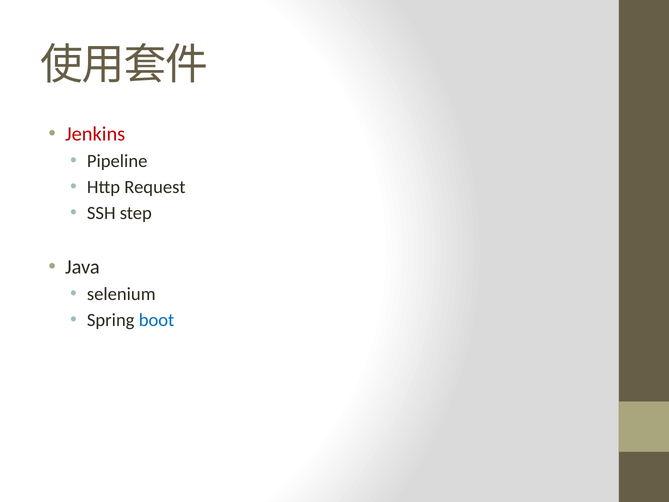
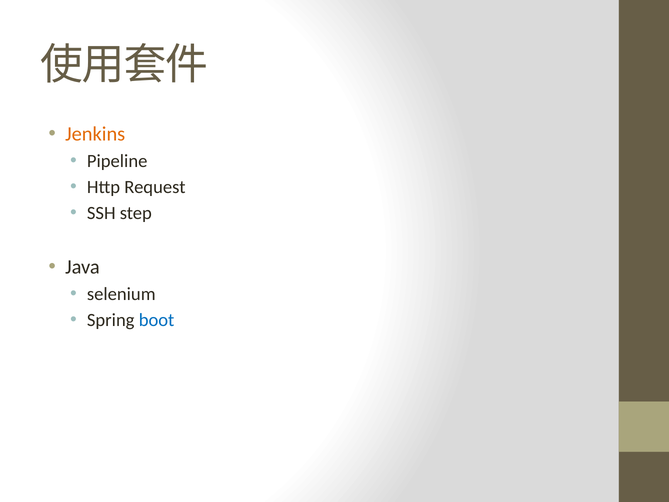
Jenkins colour: red -> orange
